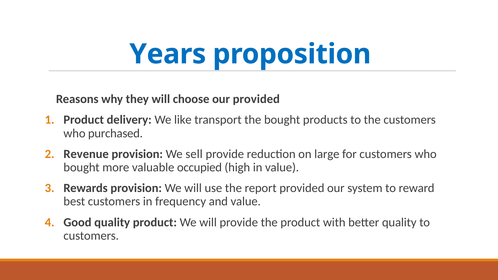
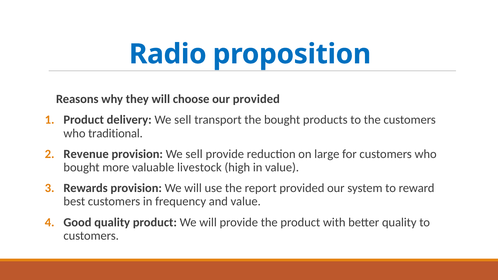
Years: Years -> Radio
delivery We like: like -> sell
purchased: purchased -> traditional
occupied: occupied -> livestock
